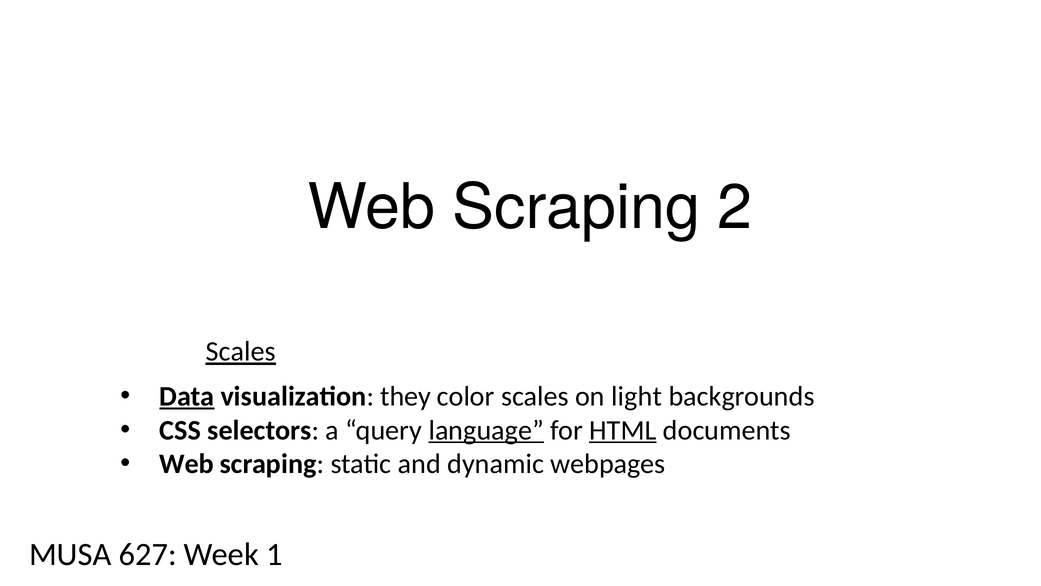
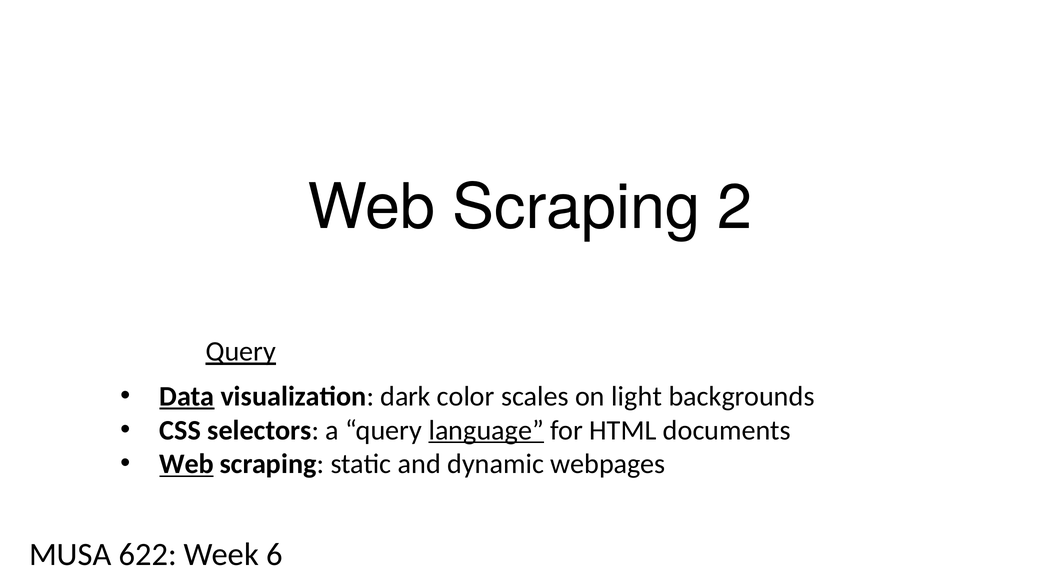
Scales at (241, 351): Scales -> Query
they: they -> dark
HTML underline: present -> none
Web at (186, 464) underline: none -> present
627: 627 -> 622
1: 1 -> 6
